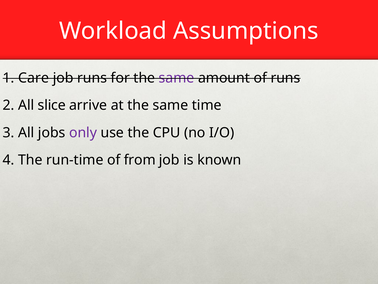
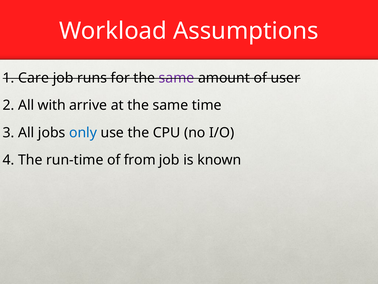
of runs: runs -> user
slice: slice -> with
only colour: purple -> blue
